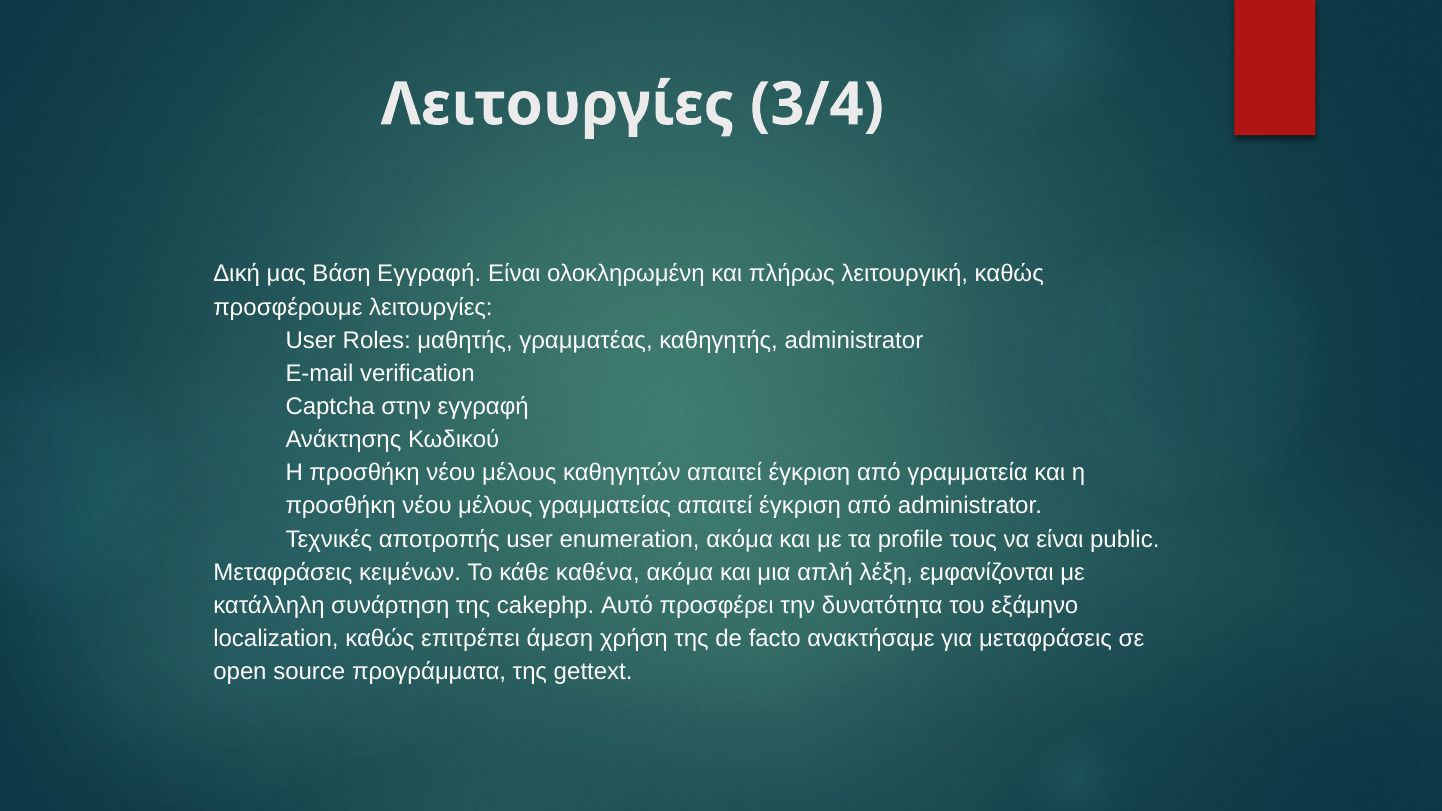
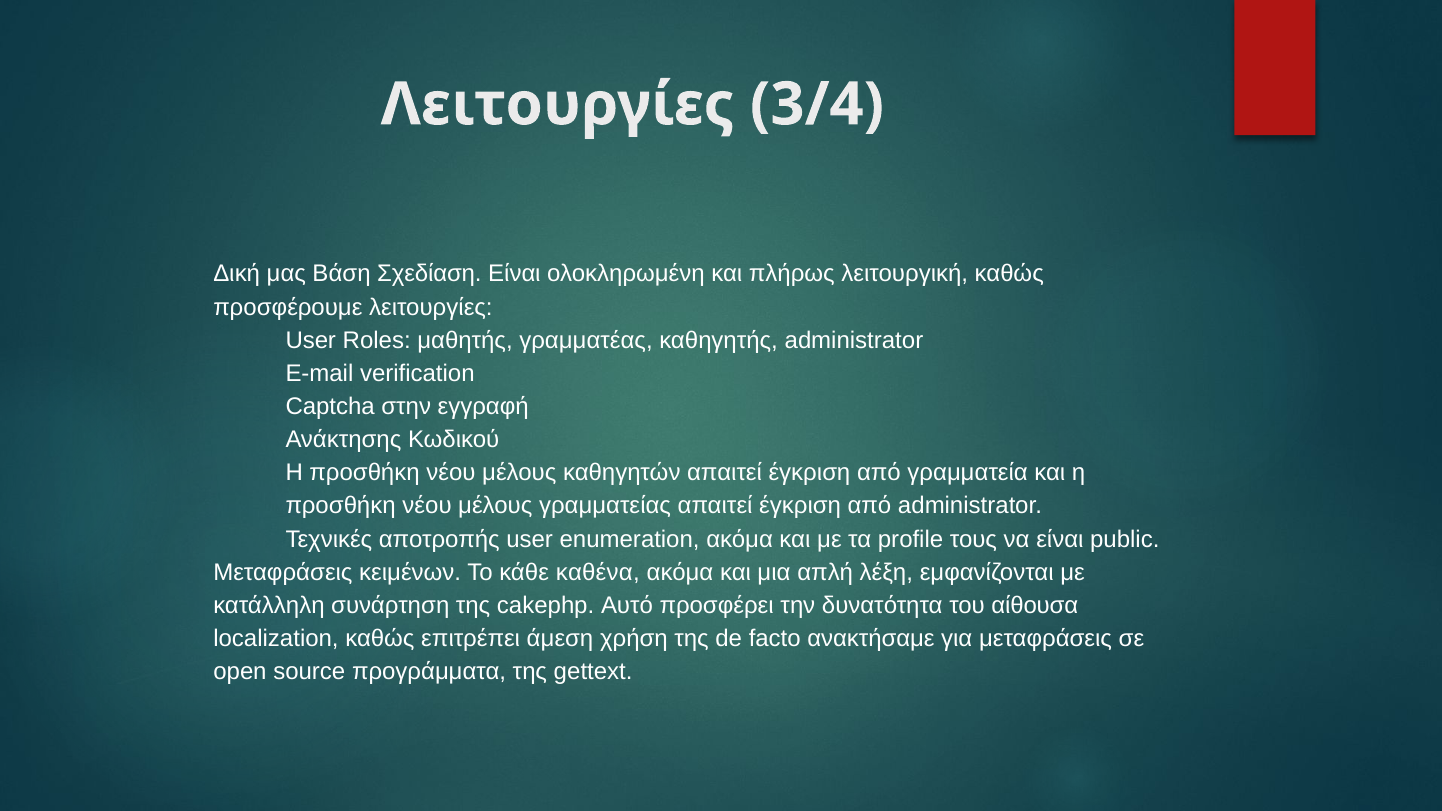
Βάση Εγγραφή: Εγγραφή -> Σχεδίαση
εξάμηνο: εξάμηνο -> αίθουσα
